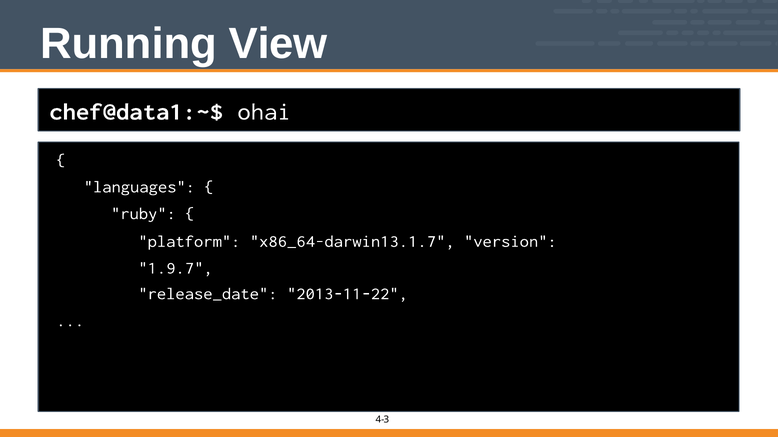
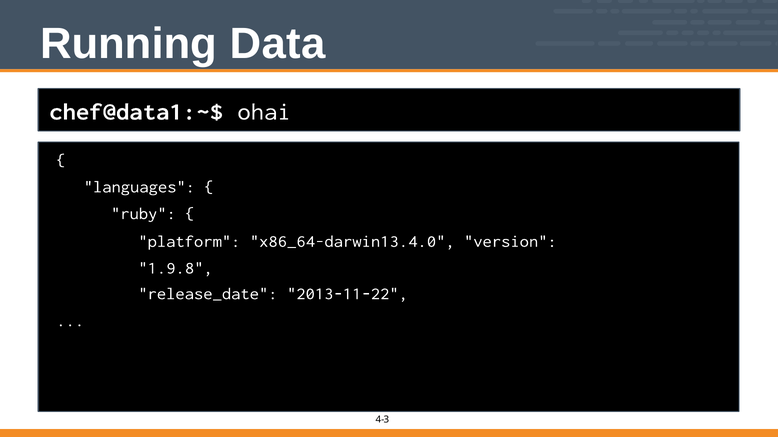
View: View -> Data
x86_64-darwin13.1.7: x86_64-darwin13.1.7 -> x86_64-darwin13.4.0
1.9.7: 1.9.7 -> 1.9.8
